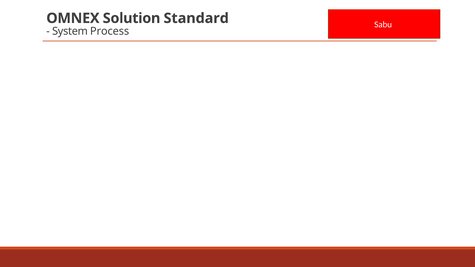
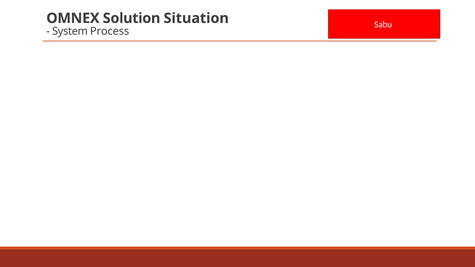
Standard: Standard -> Situation
